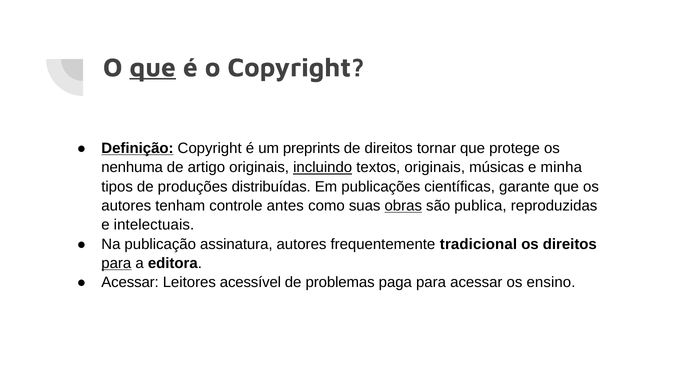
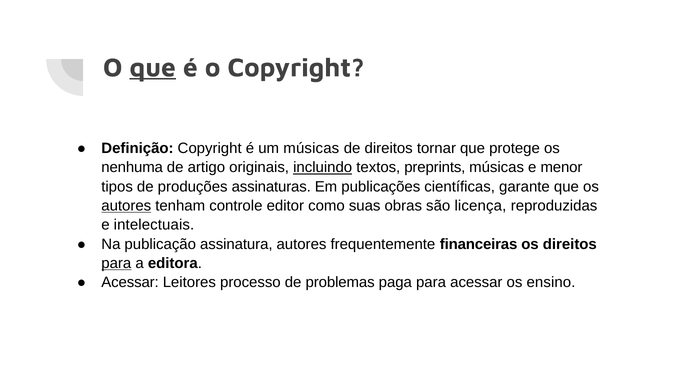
Definição underline: present -> none
um preprints: preprints -> músicas
textos originais: originais -> preprints
minha: minha -> menor
distribuídas: distribuídas -> assinaturas
autores at (126, 206) underline: none -> present
antes: antes -> editor
obras underline: present -> none
publica: publica -> licença
tradicional: tradicional -> financeiras
acessível: acessível -> processo
